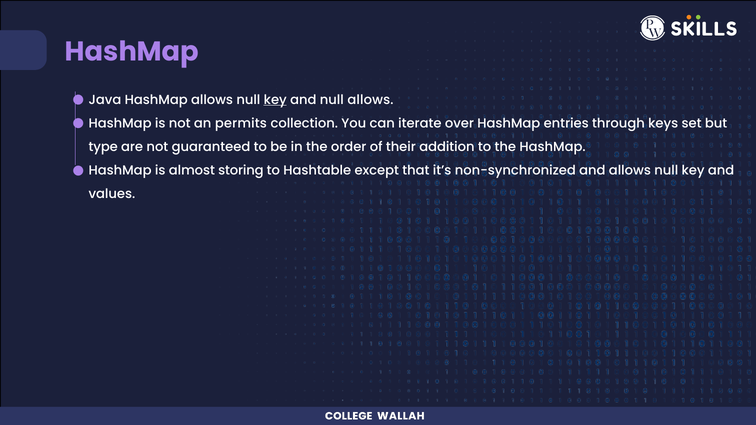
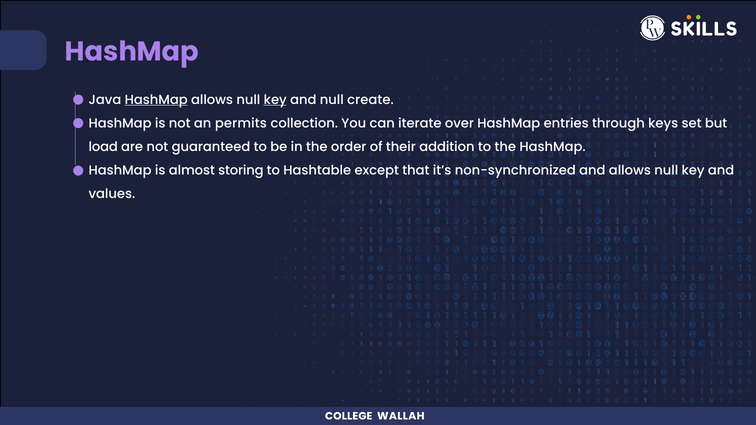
HashMap at (156, 100) underline: none -> present
null allows: allows -> create
type: type -> load
